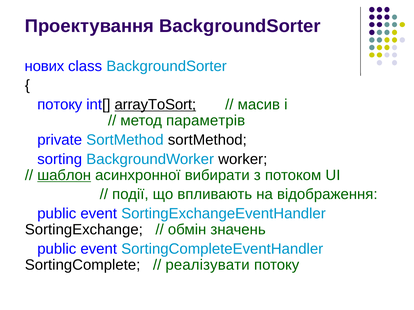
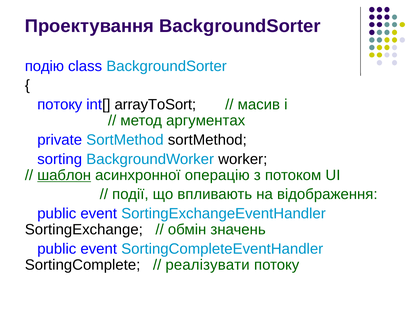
нових: нових -> подію
arrayToSort underline: present -> none
параметрів: параметрів -> аргументах
вибирати: вибирати -> операцію
